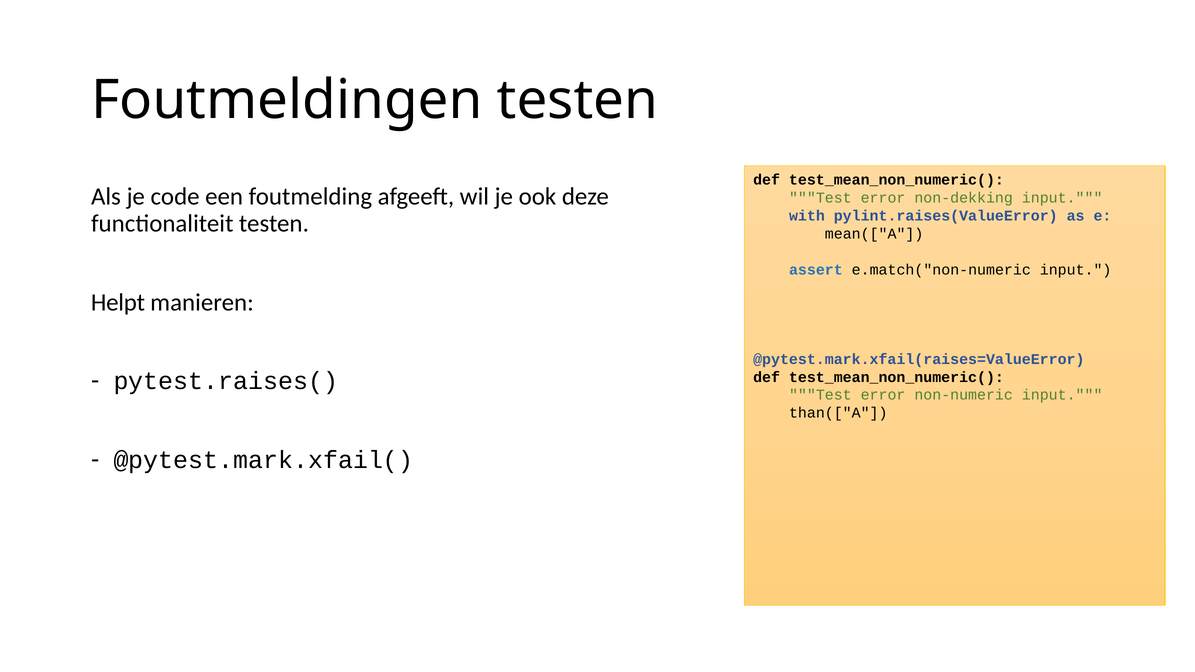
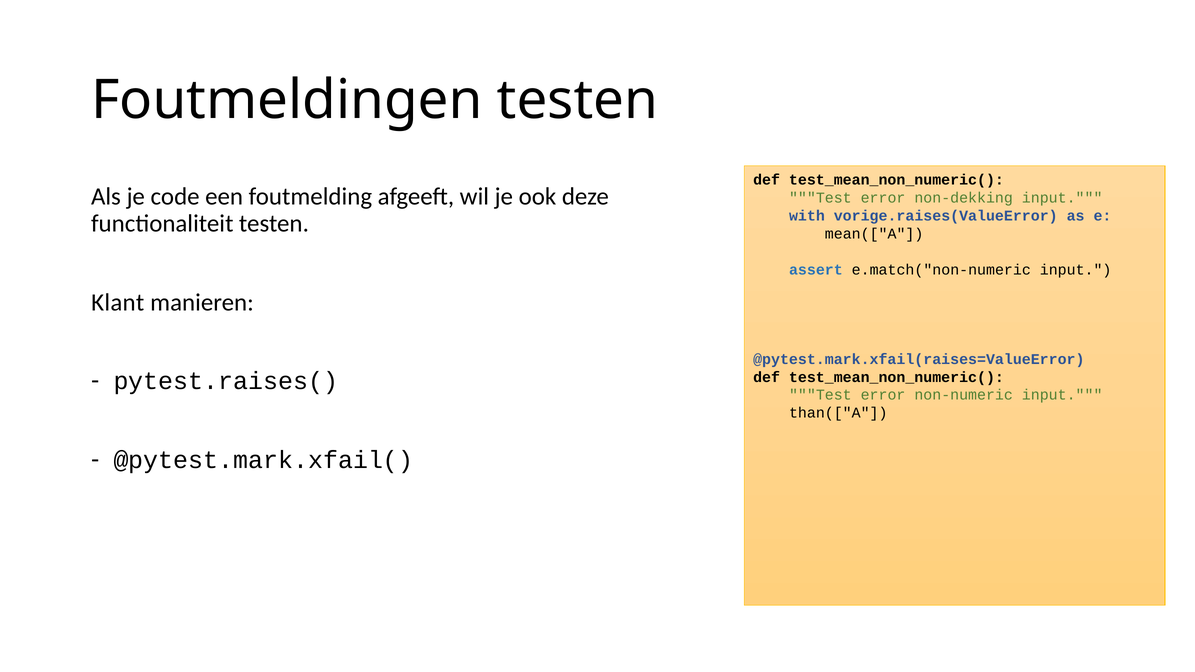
pylint.raises(ValueError: pylint.raises(ValueError -> vorige.raises(ValueError
Helpt: Helpt -> Klant
